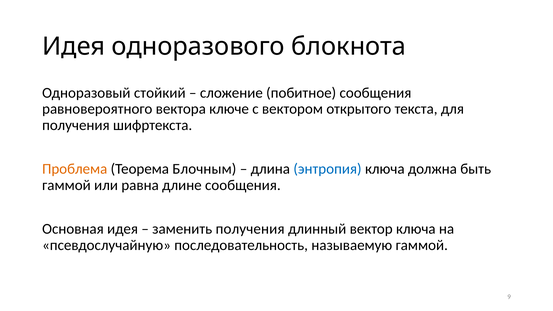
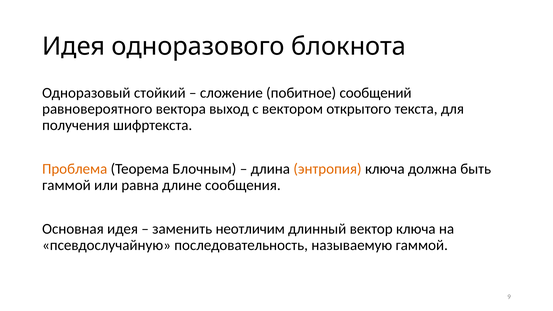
побитное сообщения: сообщения -> сообщений
ключе: ключе -> выход
энтропия colour: blue -> orange
заменить получения: получения -> неотличим
